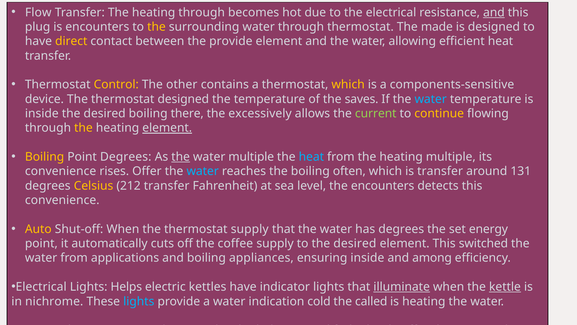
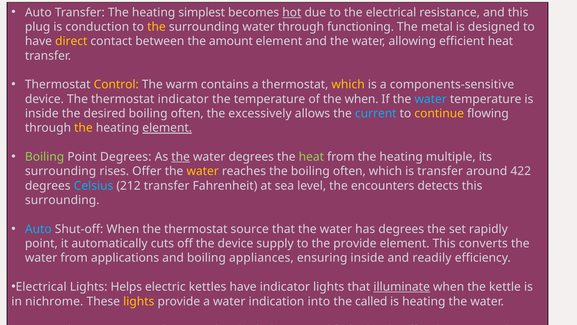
Flow at (38, 12): Flow -> Auto
heating through: through -> simplest
hot at (292, 12) underline: none -> present
and at (494, 12) underline: present -> none
is encounters: encounters -> conduction
through thermostat: thermostat -> functioning
made: made -> metal
the provide: provide -> amount
The other: other -> warm
thermostat designed: designed -> indicator
the saves: saves -> when
desired boiling there: there -> often
current colour: light green -> light blue
Boiling at (45, 157) colour: yellow -> light green
water multiple: multiple -> degrees
heat at (311, 157) colour: light blue -> light green
convenience at (61, 171): convenience -> surrounding
water at (203, 171) colour: light blue -> yellow
131: 131 -> 422
Celsius colour: yellow -> light blue
convenience at (62, 200): convenience -> surrounding
Auto at (38, 229) colour: yellow -> light blue
thermostat supply: supply -> source
energy: energy -> rapidly
the coffee: coffee -> device
to the desired: desired -> provide
switched: switched -> converts
among: among -> readily
kettle at (505, 287) underline: present -> none
lights at (139, 301) colour: light blue -> yellow
cold: cold -> into
